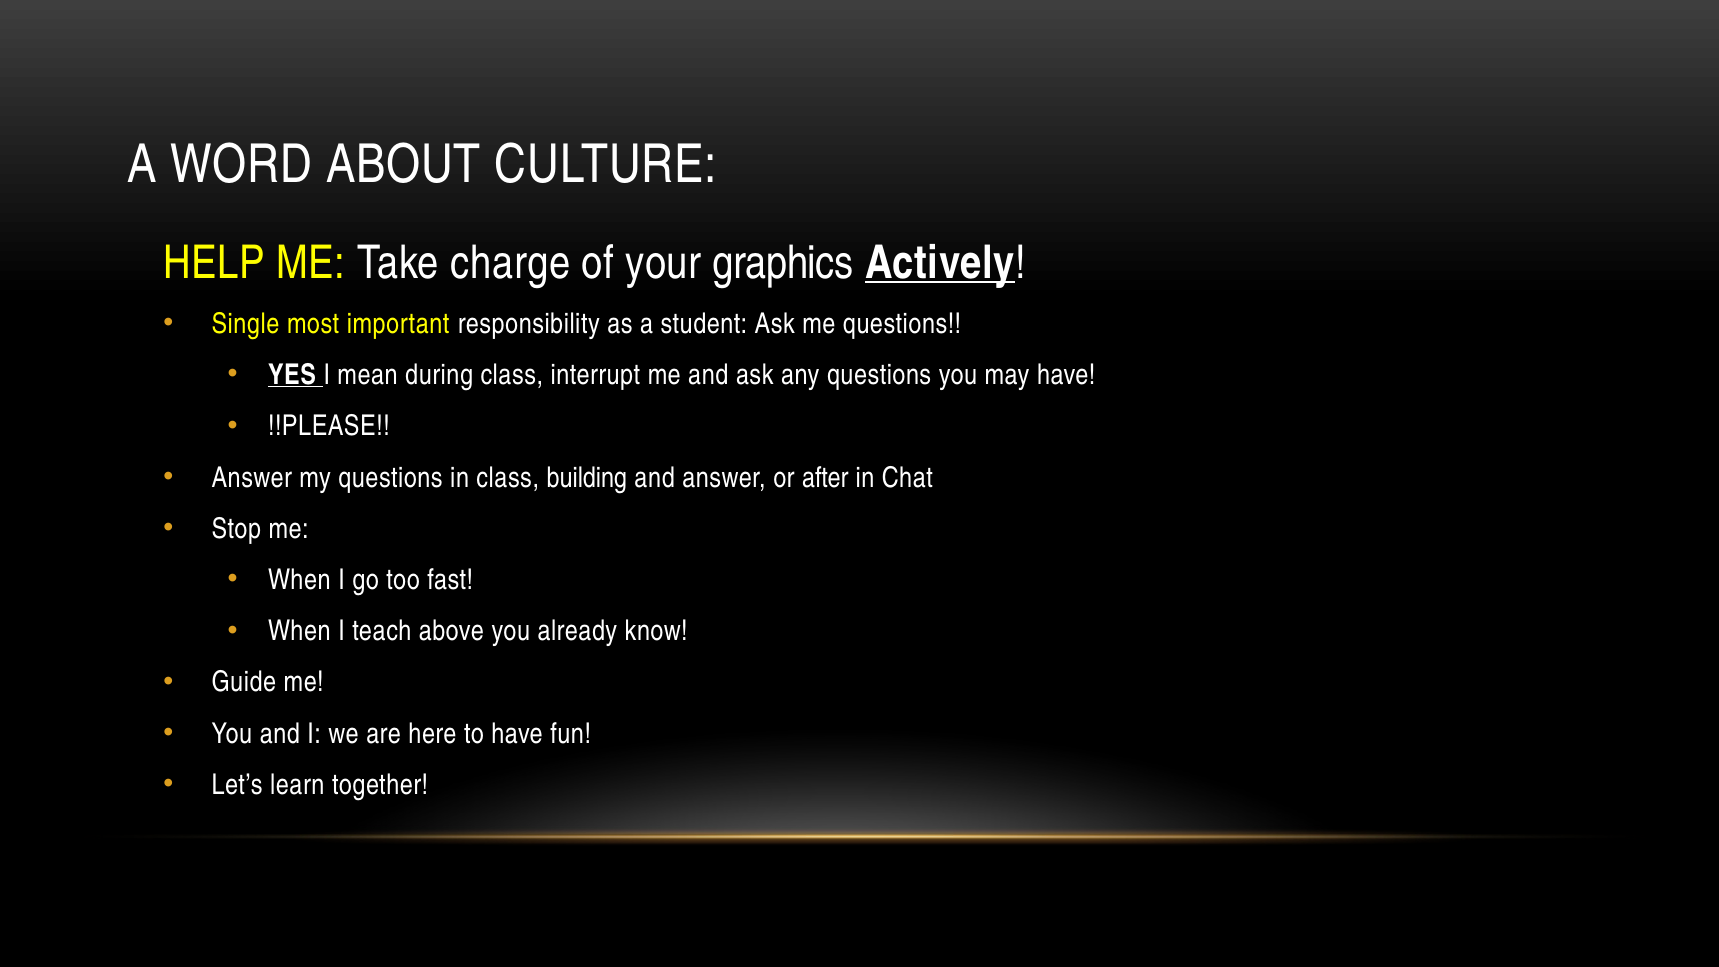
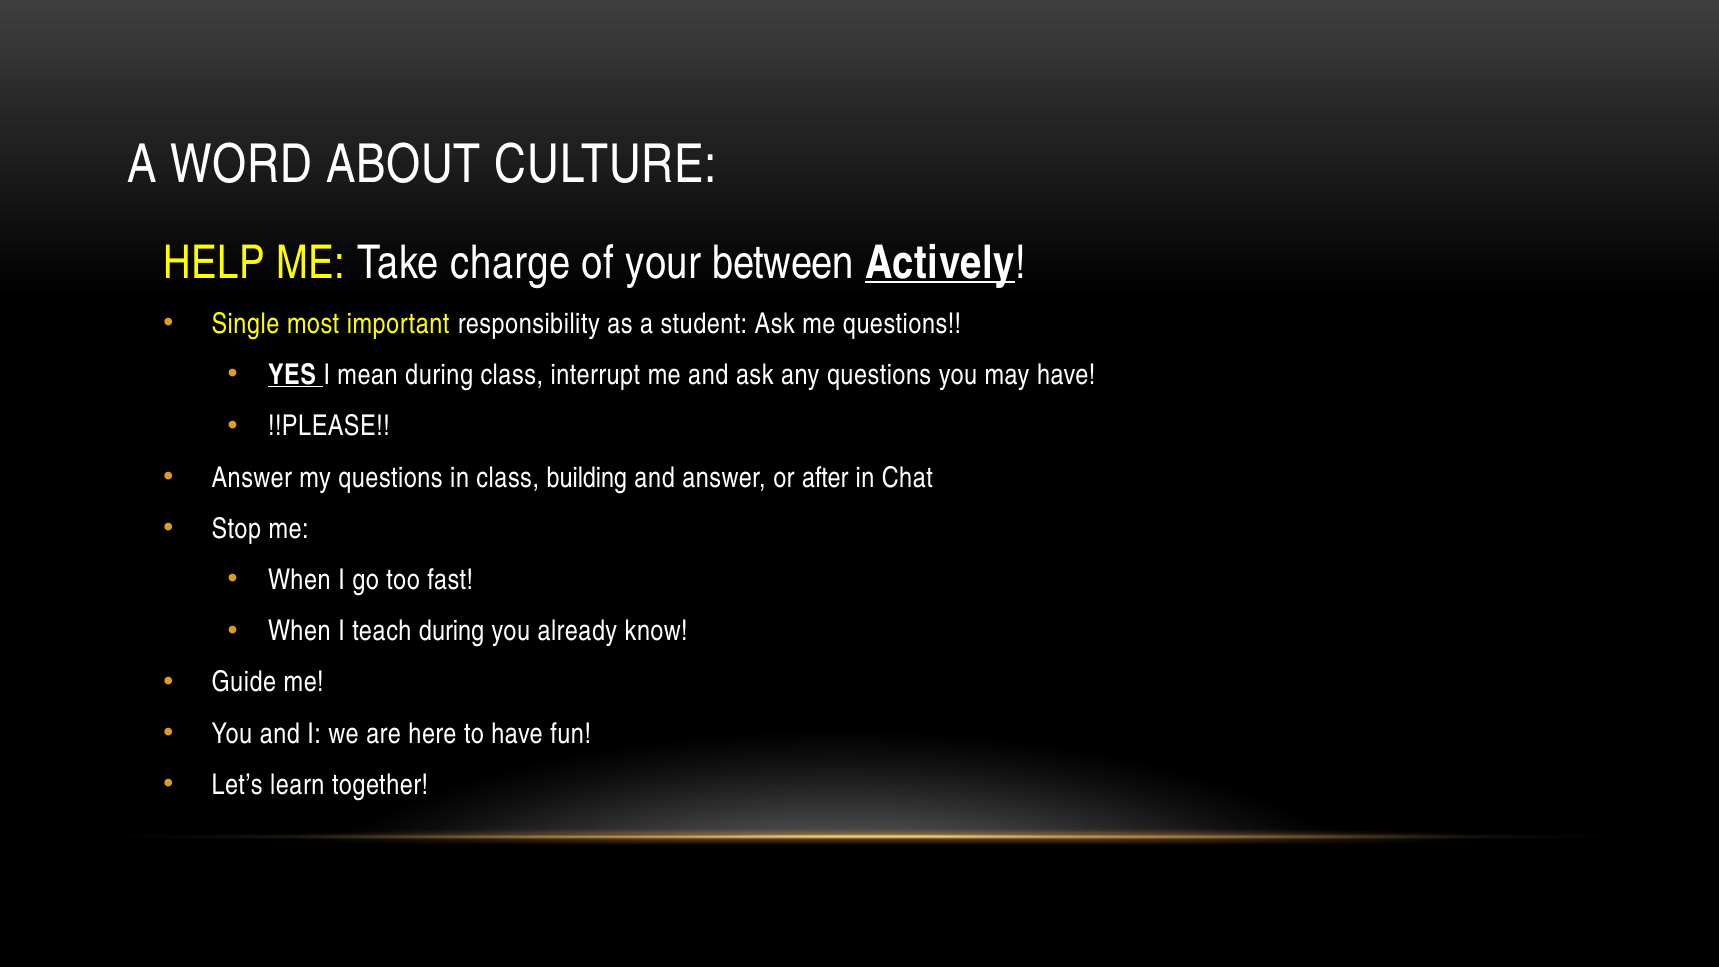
graphics: graphics -> between
teach above: above -> during
